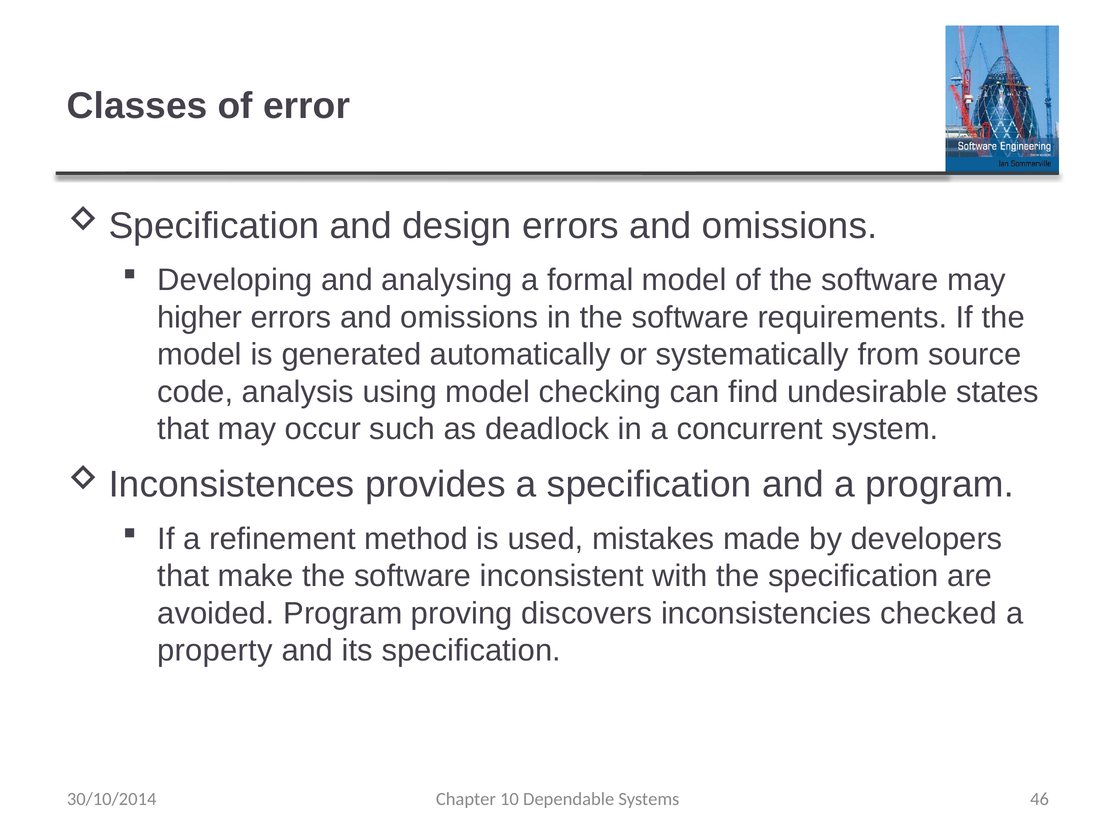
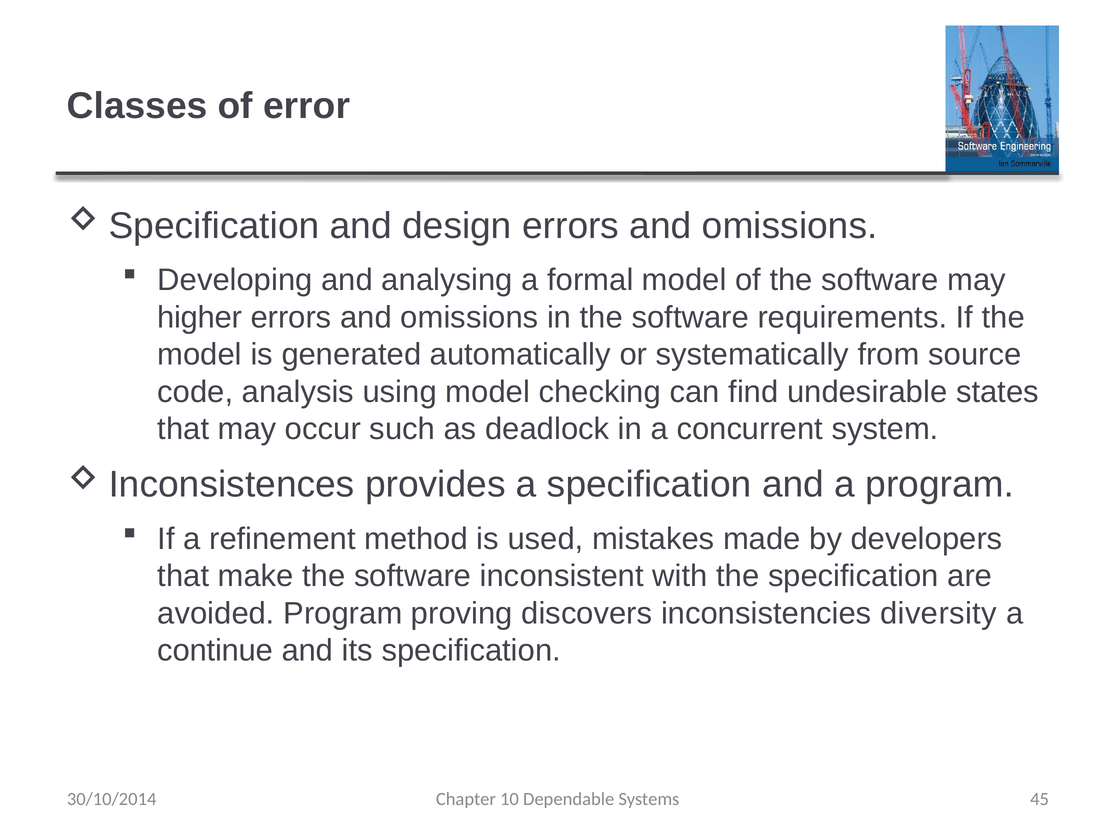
checked: checked -> diversity
property: property -> continue
46: 46 -> 45
